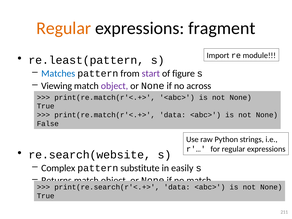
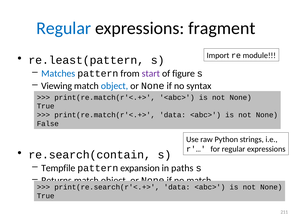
Regular at (64, 28) colour: orange -> blue
object at (114, 86) colour: purple -> blue
across: across -> syntax
re.search(website: re.search(website -> re.search(contain
Complex: Complex -> Tempfile
substitute: substitute -> expansion
easily: easily -> paths
